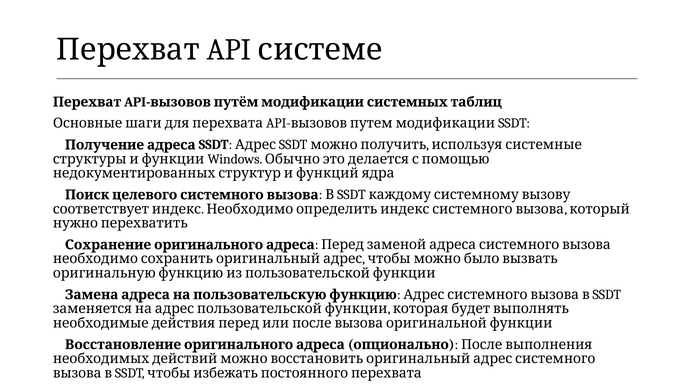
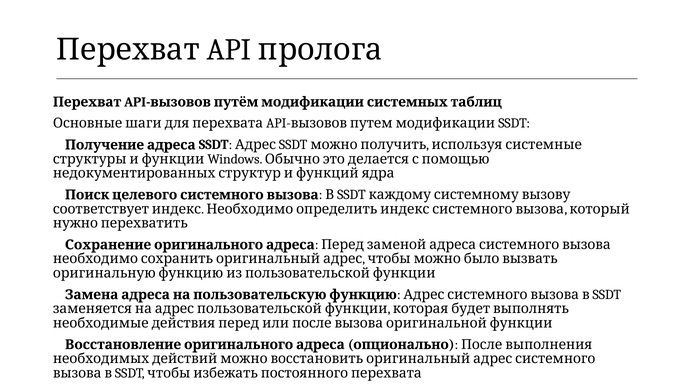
системе: системе -> пролога
